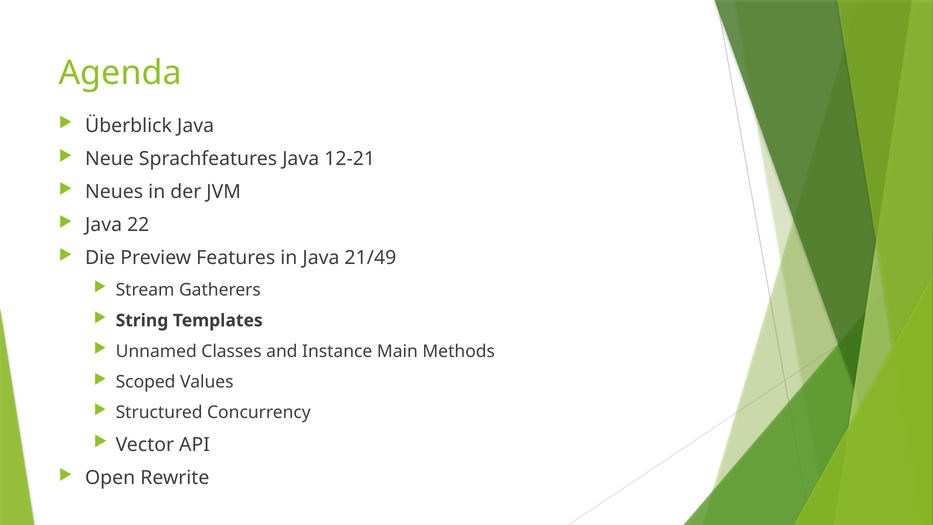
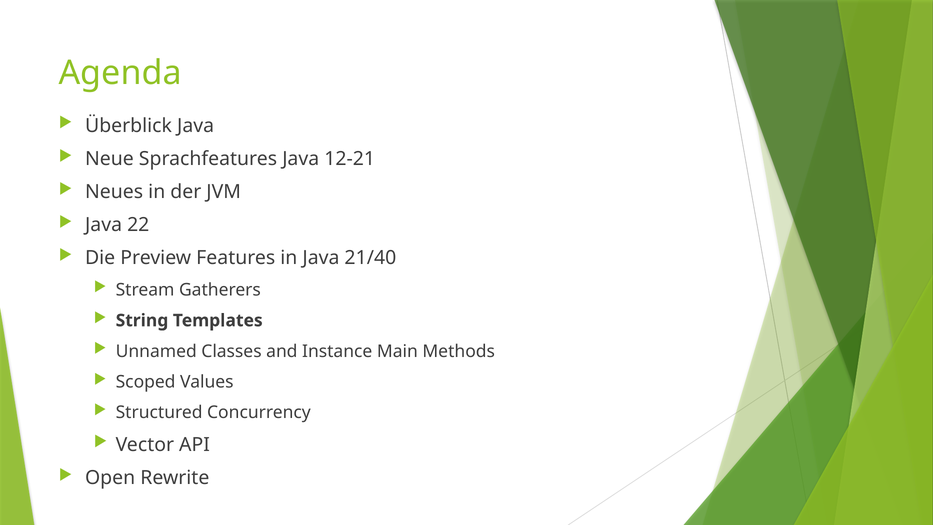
21/49: 21/49 -> 21/40
